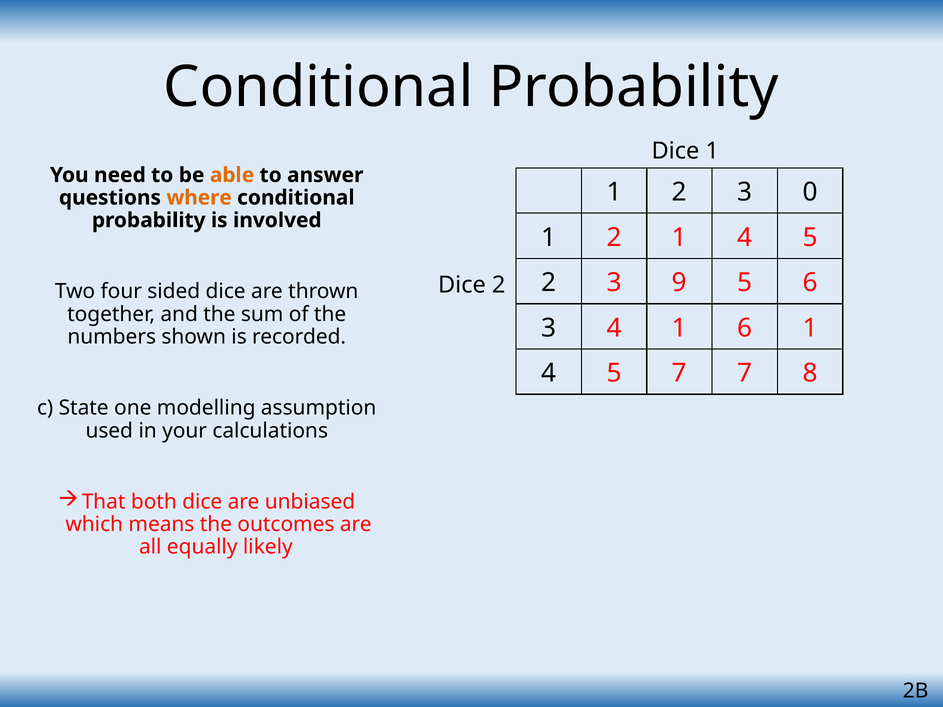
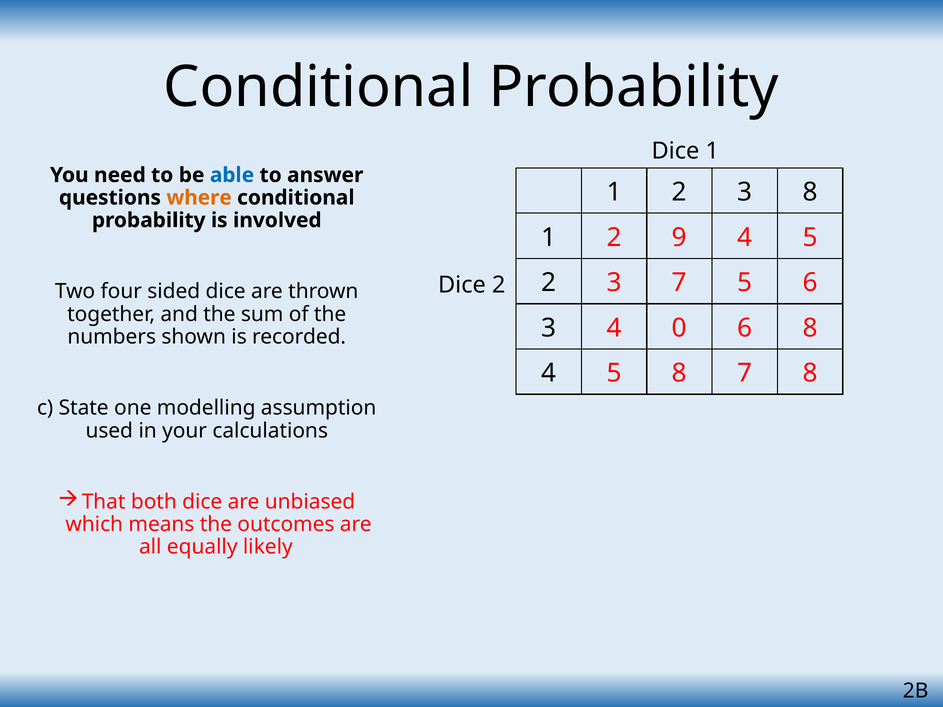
able colour: orange -> blue
3 0: 0 -> 8
2 1: 1 -> 9
3 9: 9 -> 7
4 1: 1 -> 0
6 1: 1 -> 8
5 7: 7 -> 8
